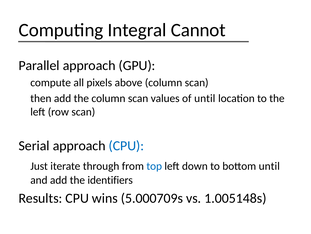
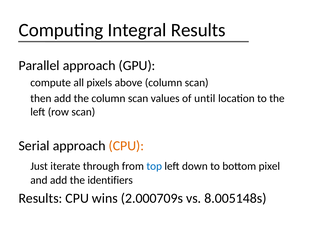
Integral Cannot: Cannot -> Results
CPU at (126, 145) colour: blue -> orange
bottom until: until -> pixel
5.000709s: 5.000709s -> 2.000709s
1.005148s: 1.005148s -> 8.005148s
